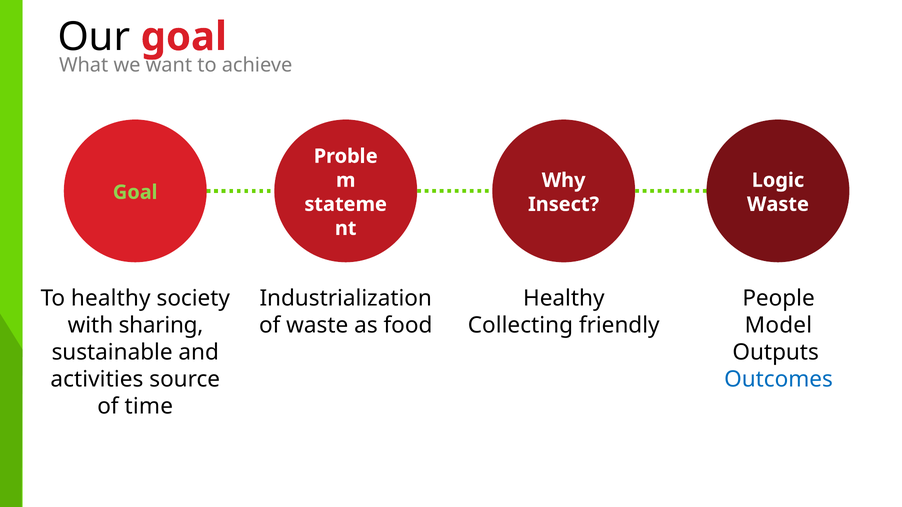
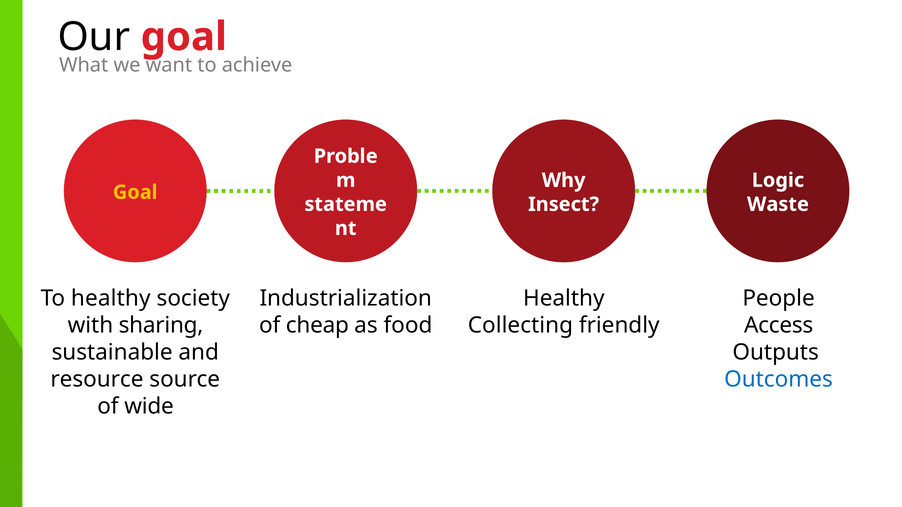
Goal at (135, 192) colour: light green -> yellow
of waste: waste -> cheap
Model: Model -> Access
activities: activities -> resource
time: time -> wide
